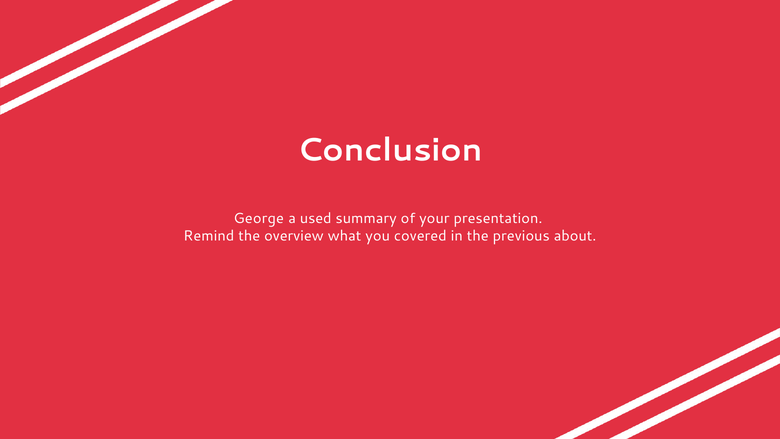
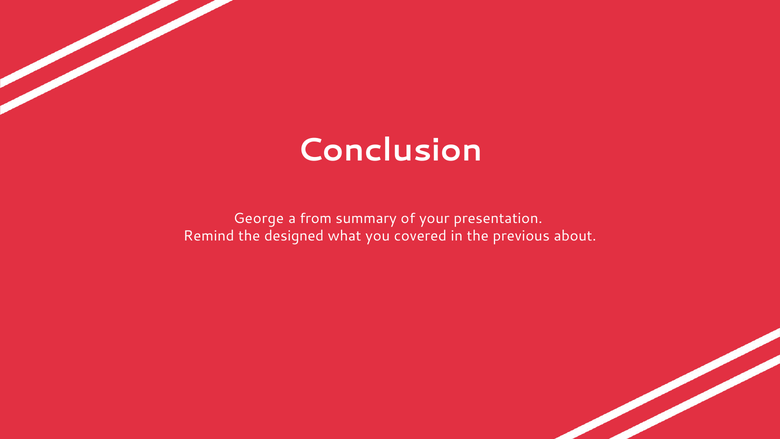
used: used -> from
overview: overview -> designed
